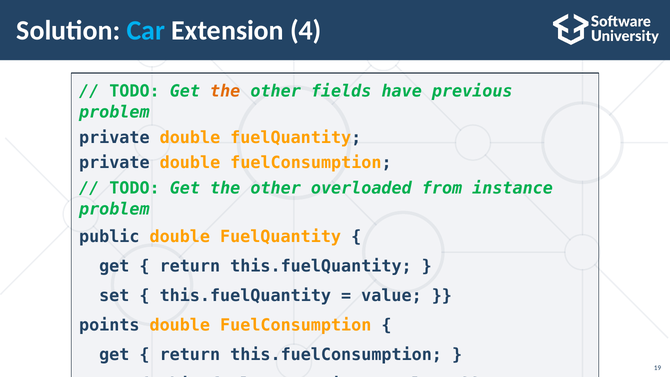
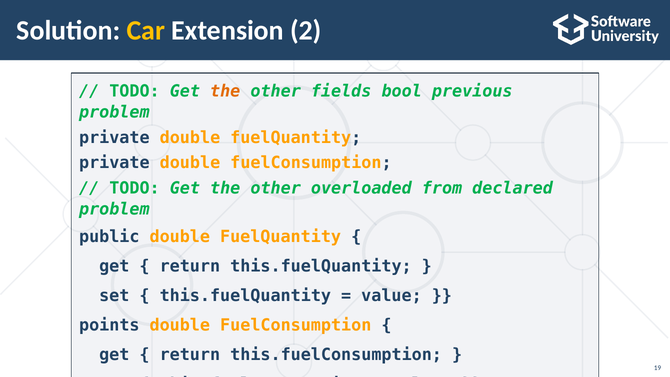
Car colour: light blue -> yellow
4: 4 -> 2
have: have -> bool
instance: instance -> declared
